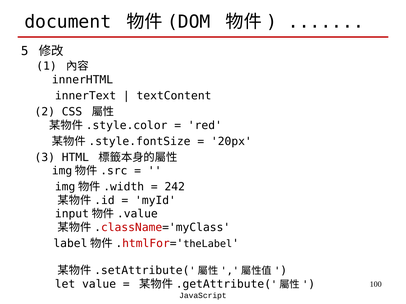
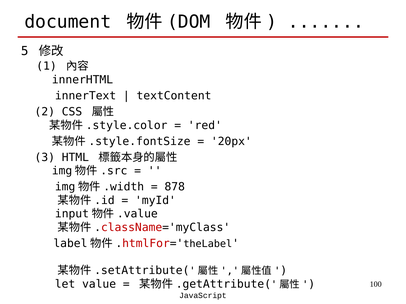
242: 242 -> 878
